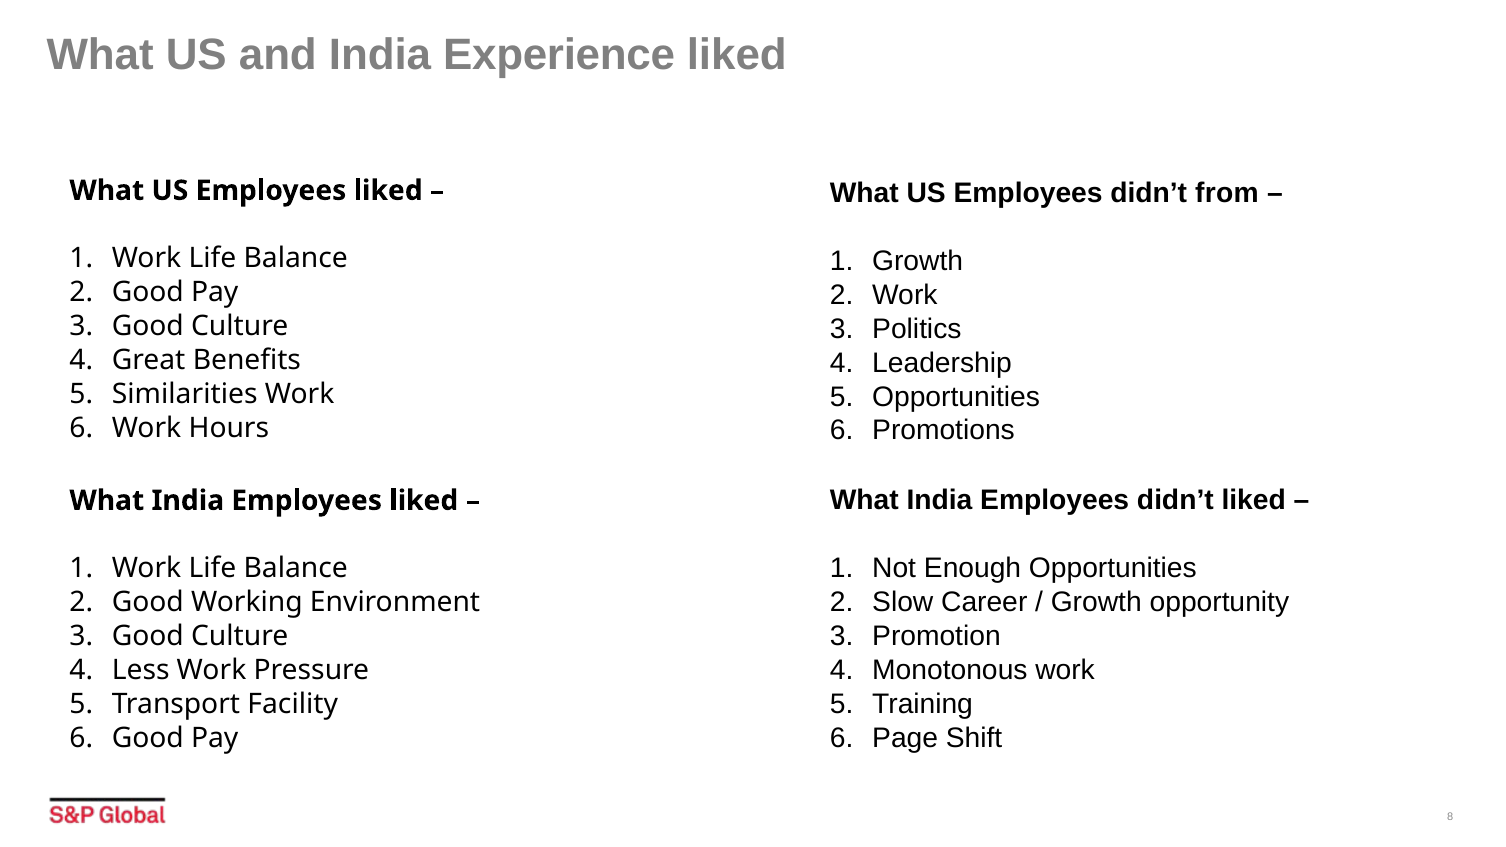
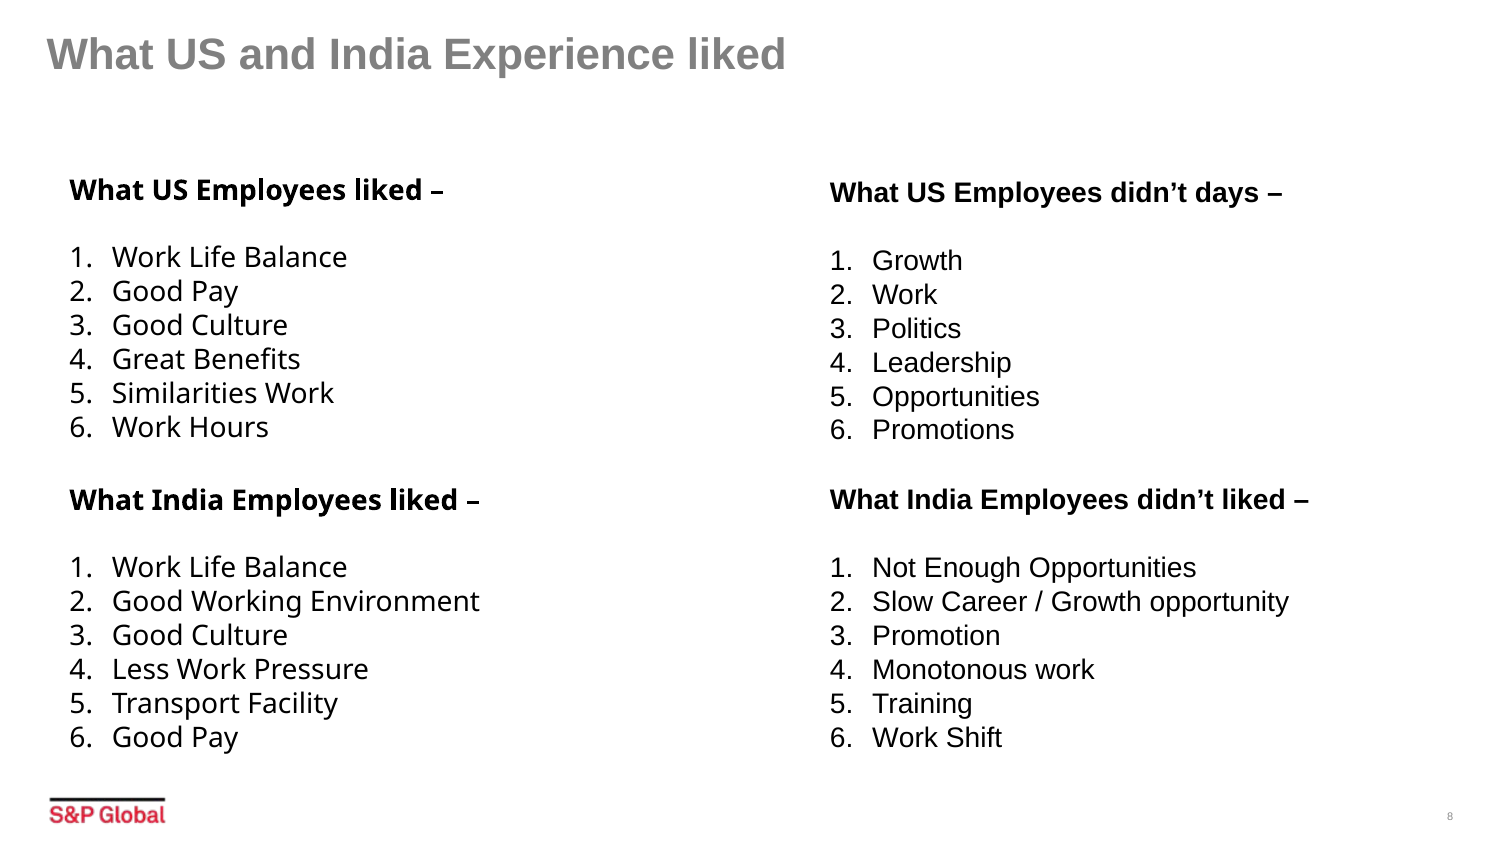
from: from -> days
Page at (905, 738): Page -> Work
